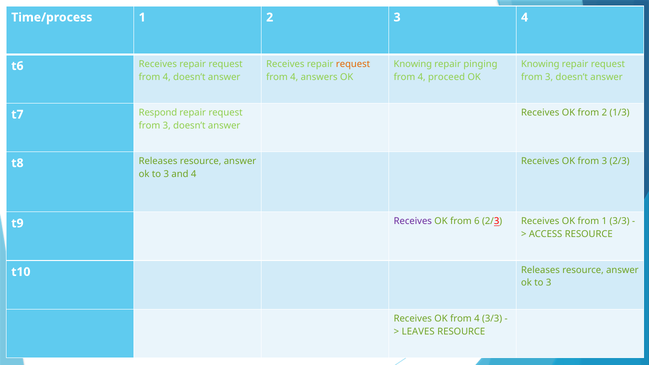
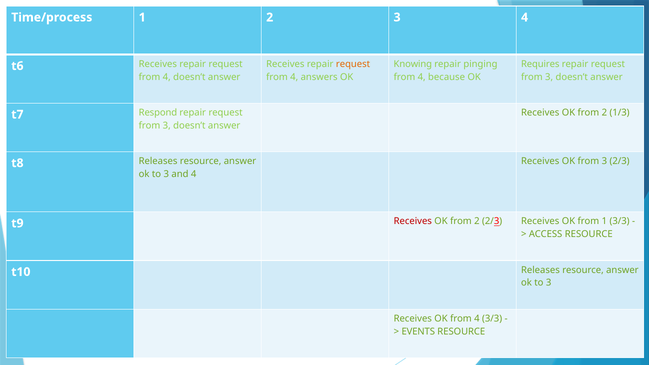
Knowing at (540, 64): Knowing -> Requires
proceed: proceed -> because
Receives at (413, 221) colour: purple -> red
6 at (477, 221): 6 -> 2
LEAVES: LEAVES -> EVENTS
